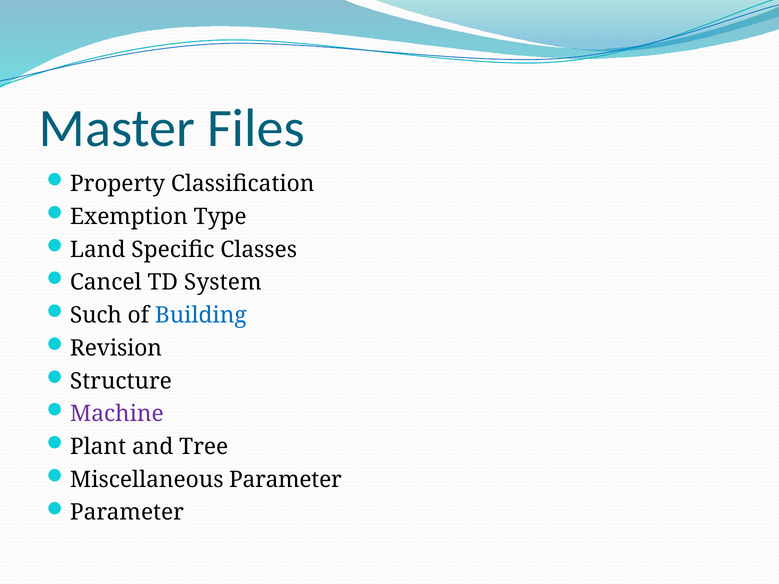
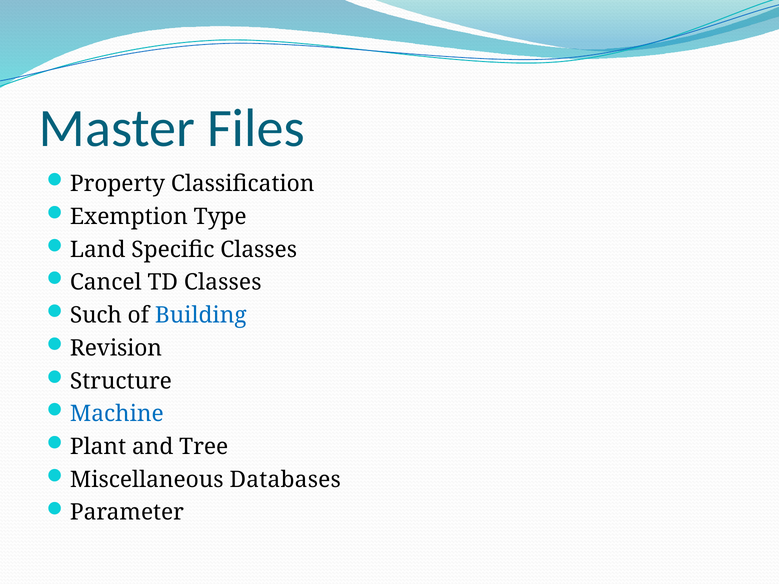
TD System: System -> Classes
Machine colour: purple -> blue
Miscellaneous Parameter: Parameter -> Databases
